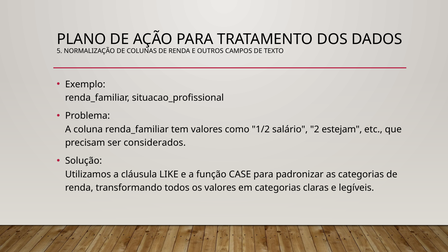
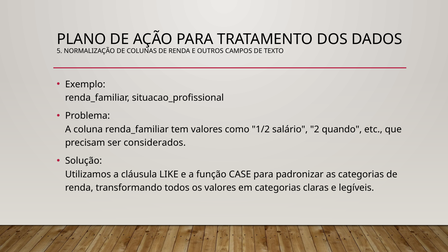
estejam: estejam -> quando
